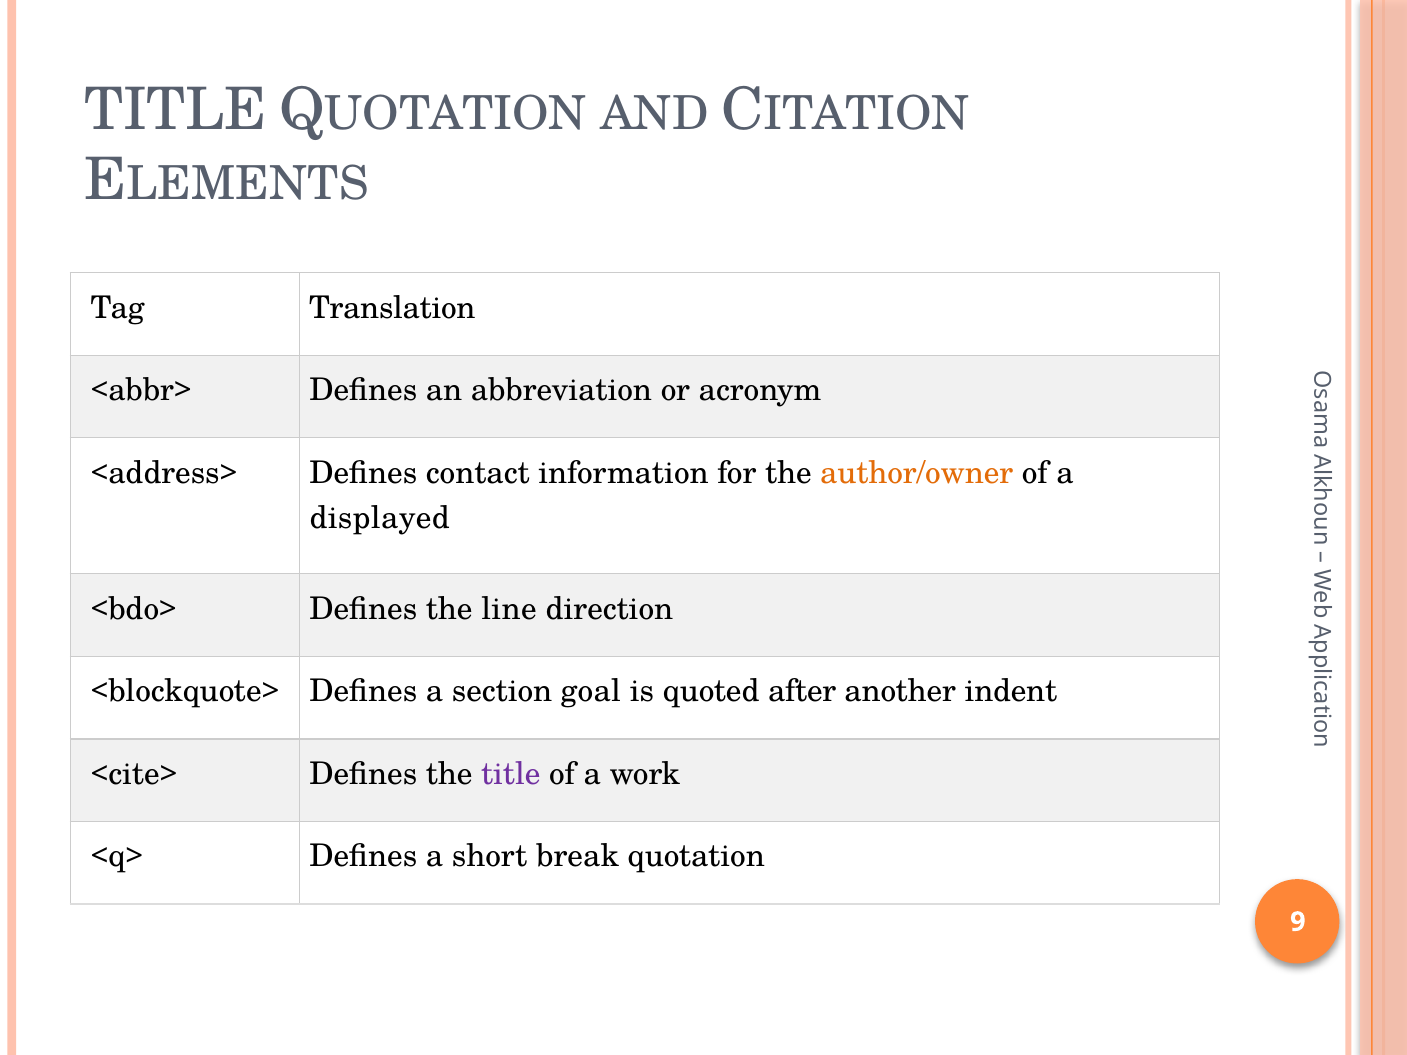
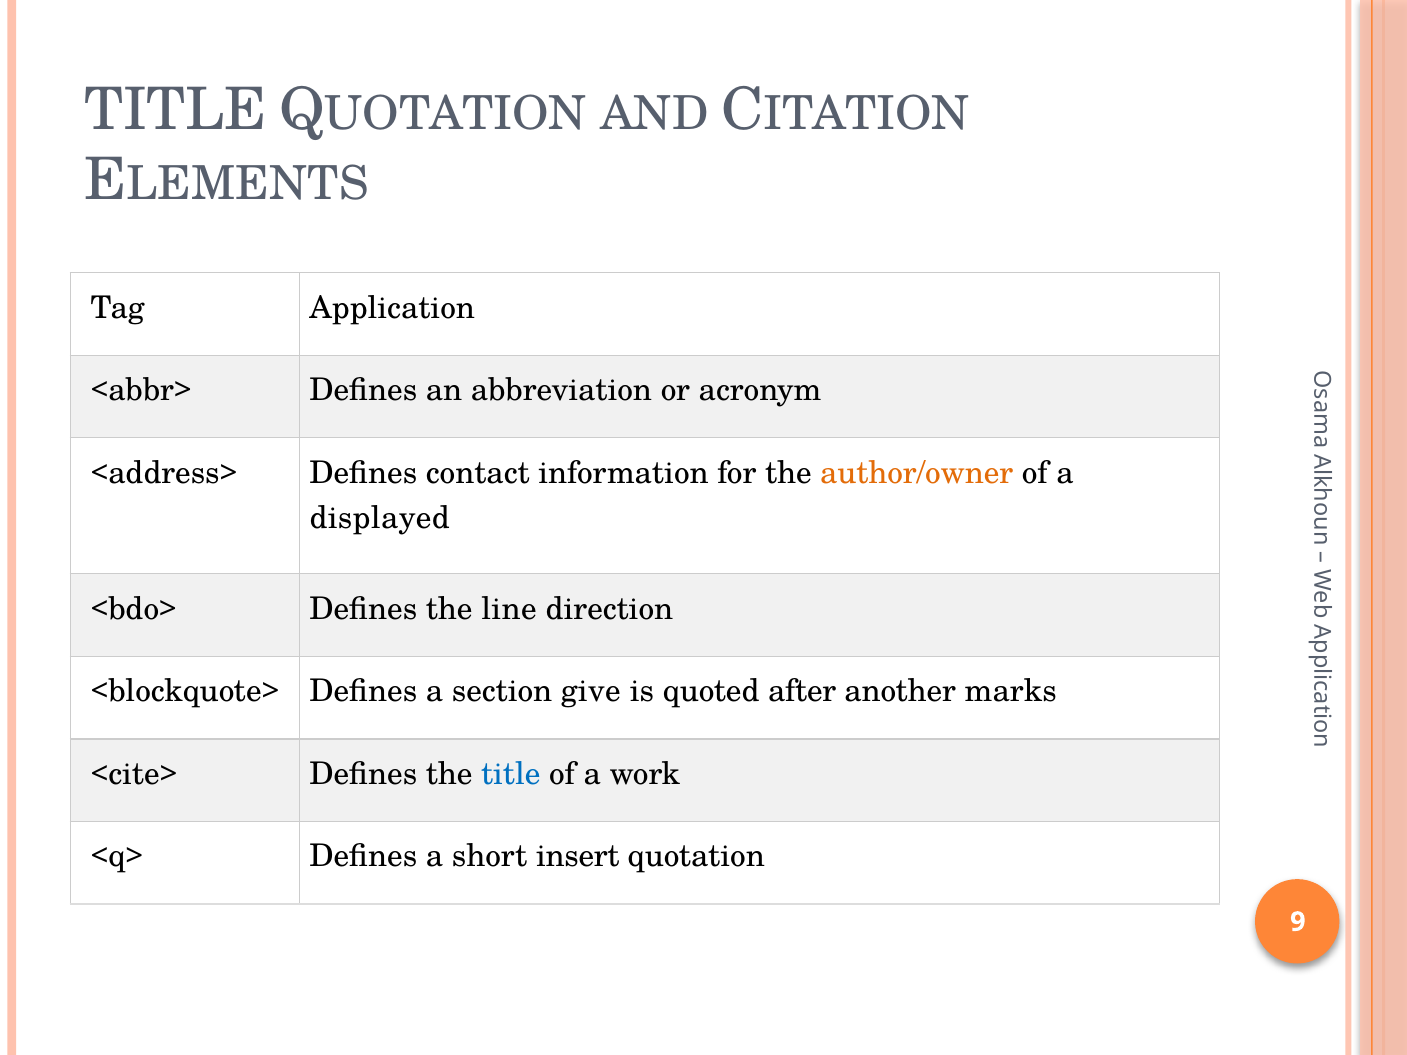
Translation: Translation -> Application
goal: goal -> give
indent: indent -> marks
title at (511, 774) colour: purple -> blue
break: break -> insert
